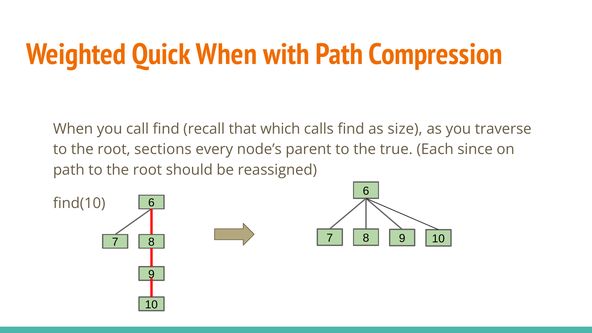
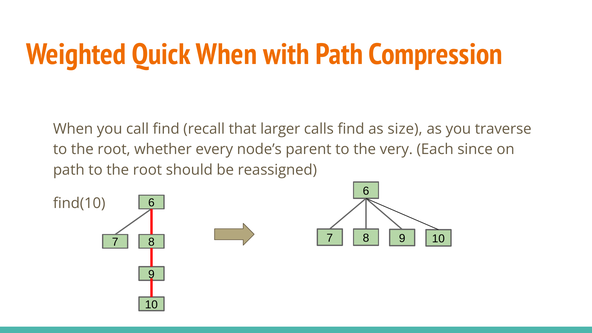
which: which -> larger
sections: sections -> whether
true: true -> very
